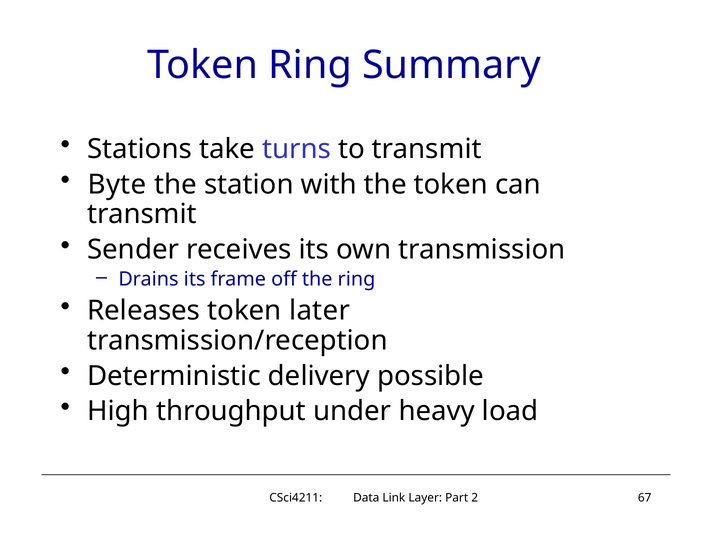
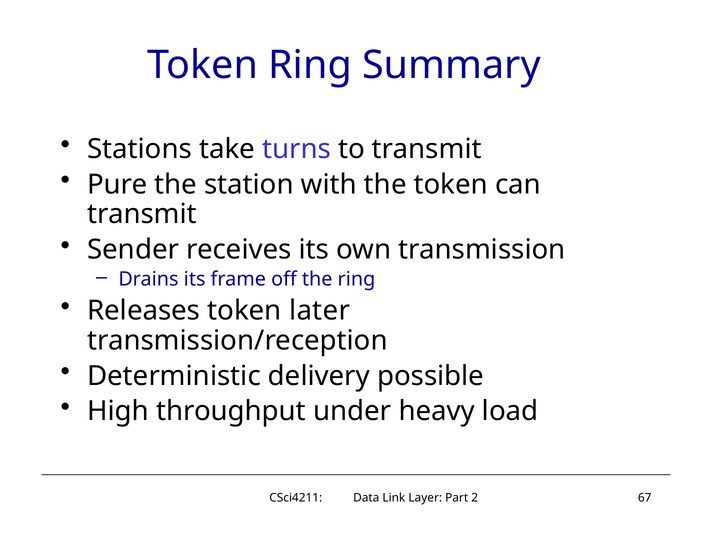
Byte: Byte -> Pure
